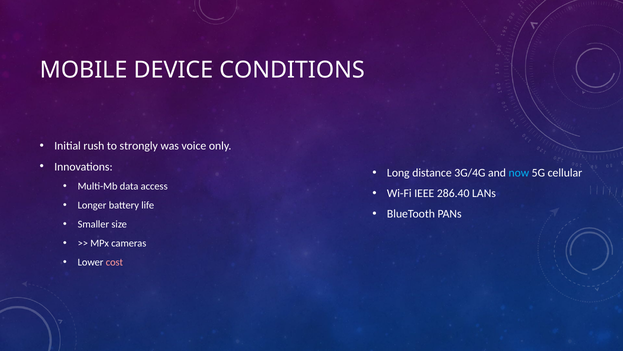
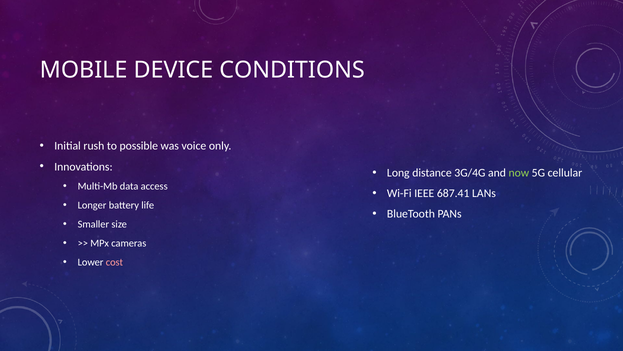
strongly: strongly -> possible
now colour: light blue -> light green
286.40: 286.40 -> 687.41
